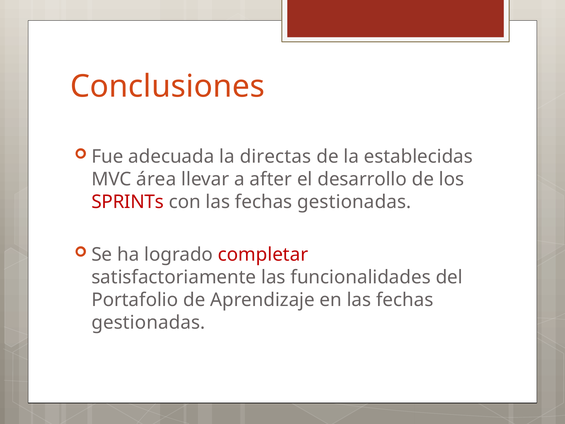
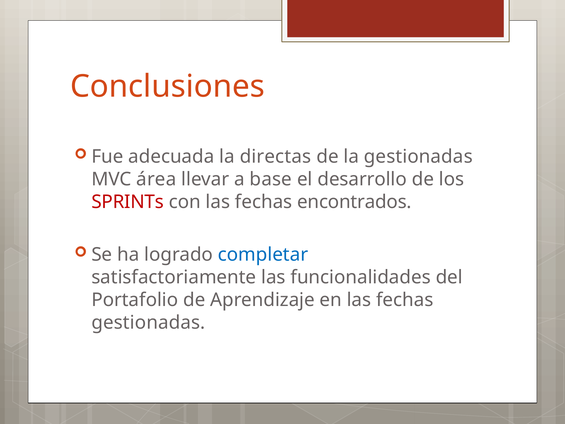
la establecidas: establecidas -> gestionadas
after: after -> base
con las fechas gestionadas: gestionadas -> encontrados
completar colour: red -> blue
